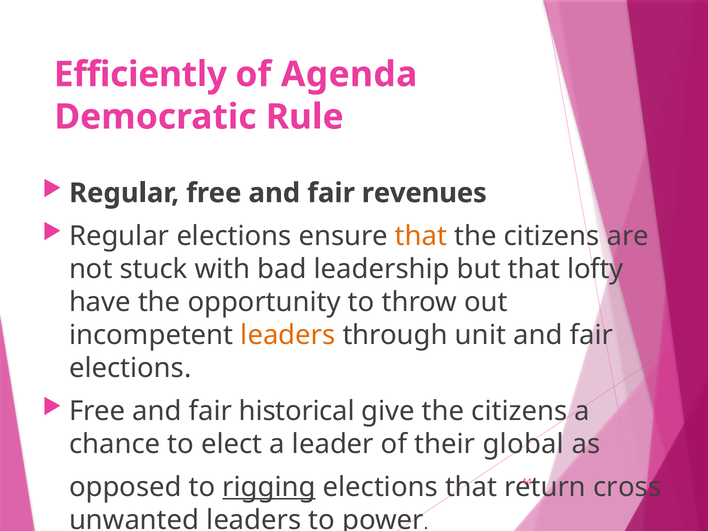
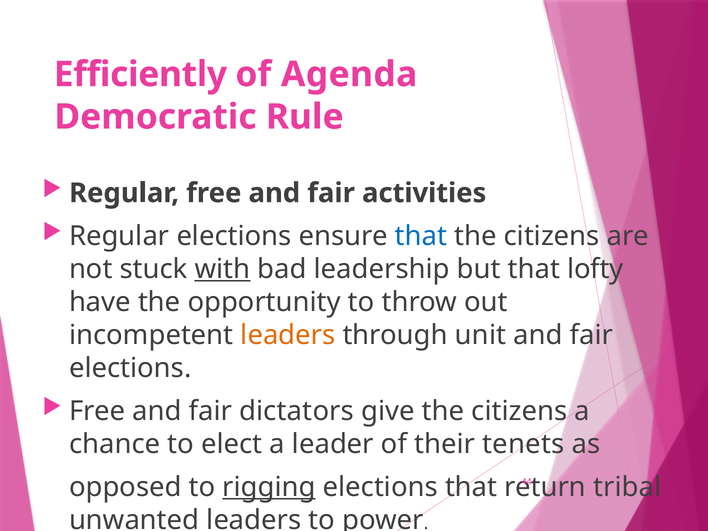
revenues: revenues -> activities
that at (421, 236) colour: orange -> blue
with underline: none -> present
historical: historical -> dictators
global: global -> tenets
cross: cross -> tribal
